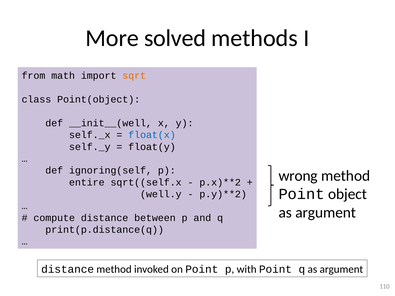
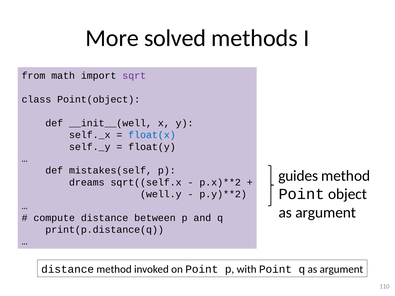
sqrt colour: orange -> purple
ignoring(self: ignoring(self -> mistakes(self
wrong: wrong -> guides
entire: entire -> dreams
